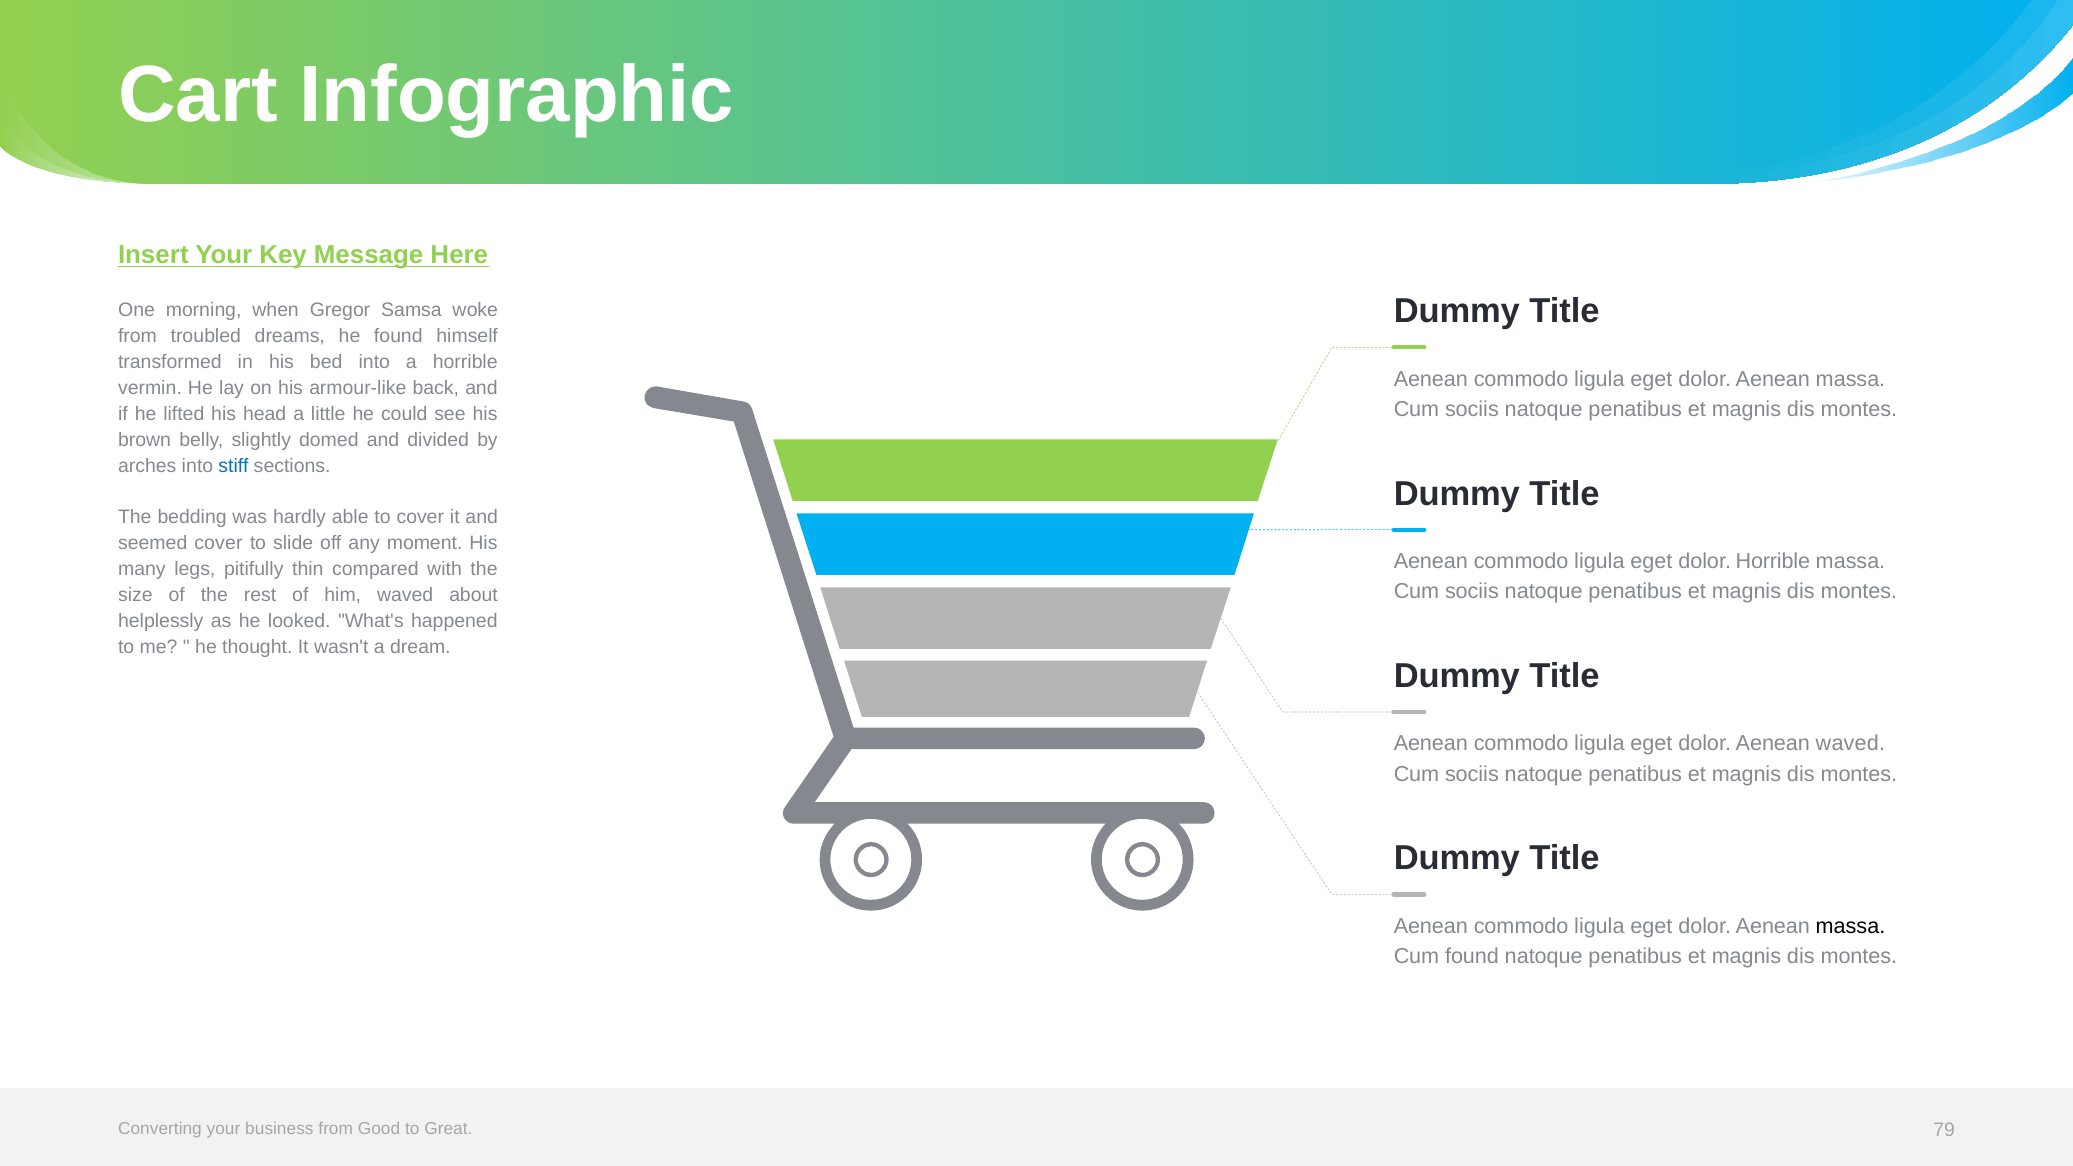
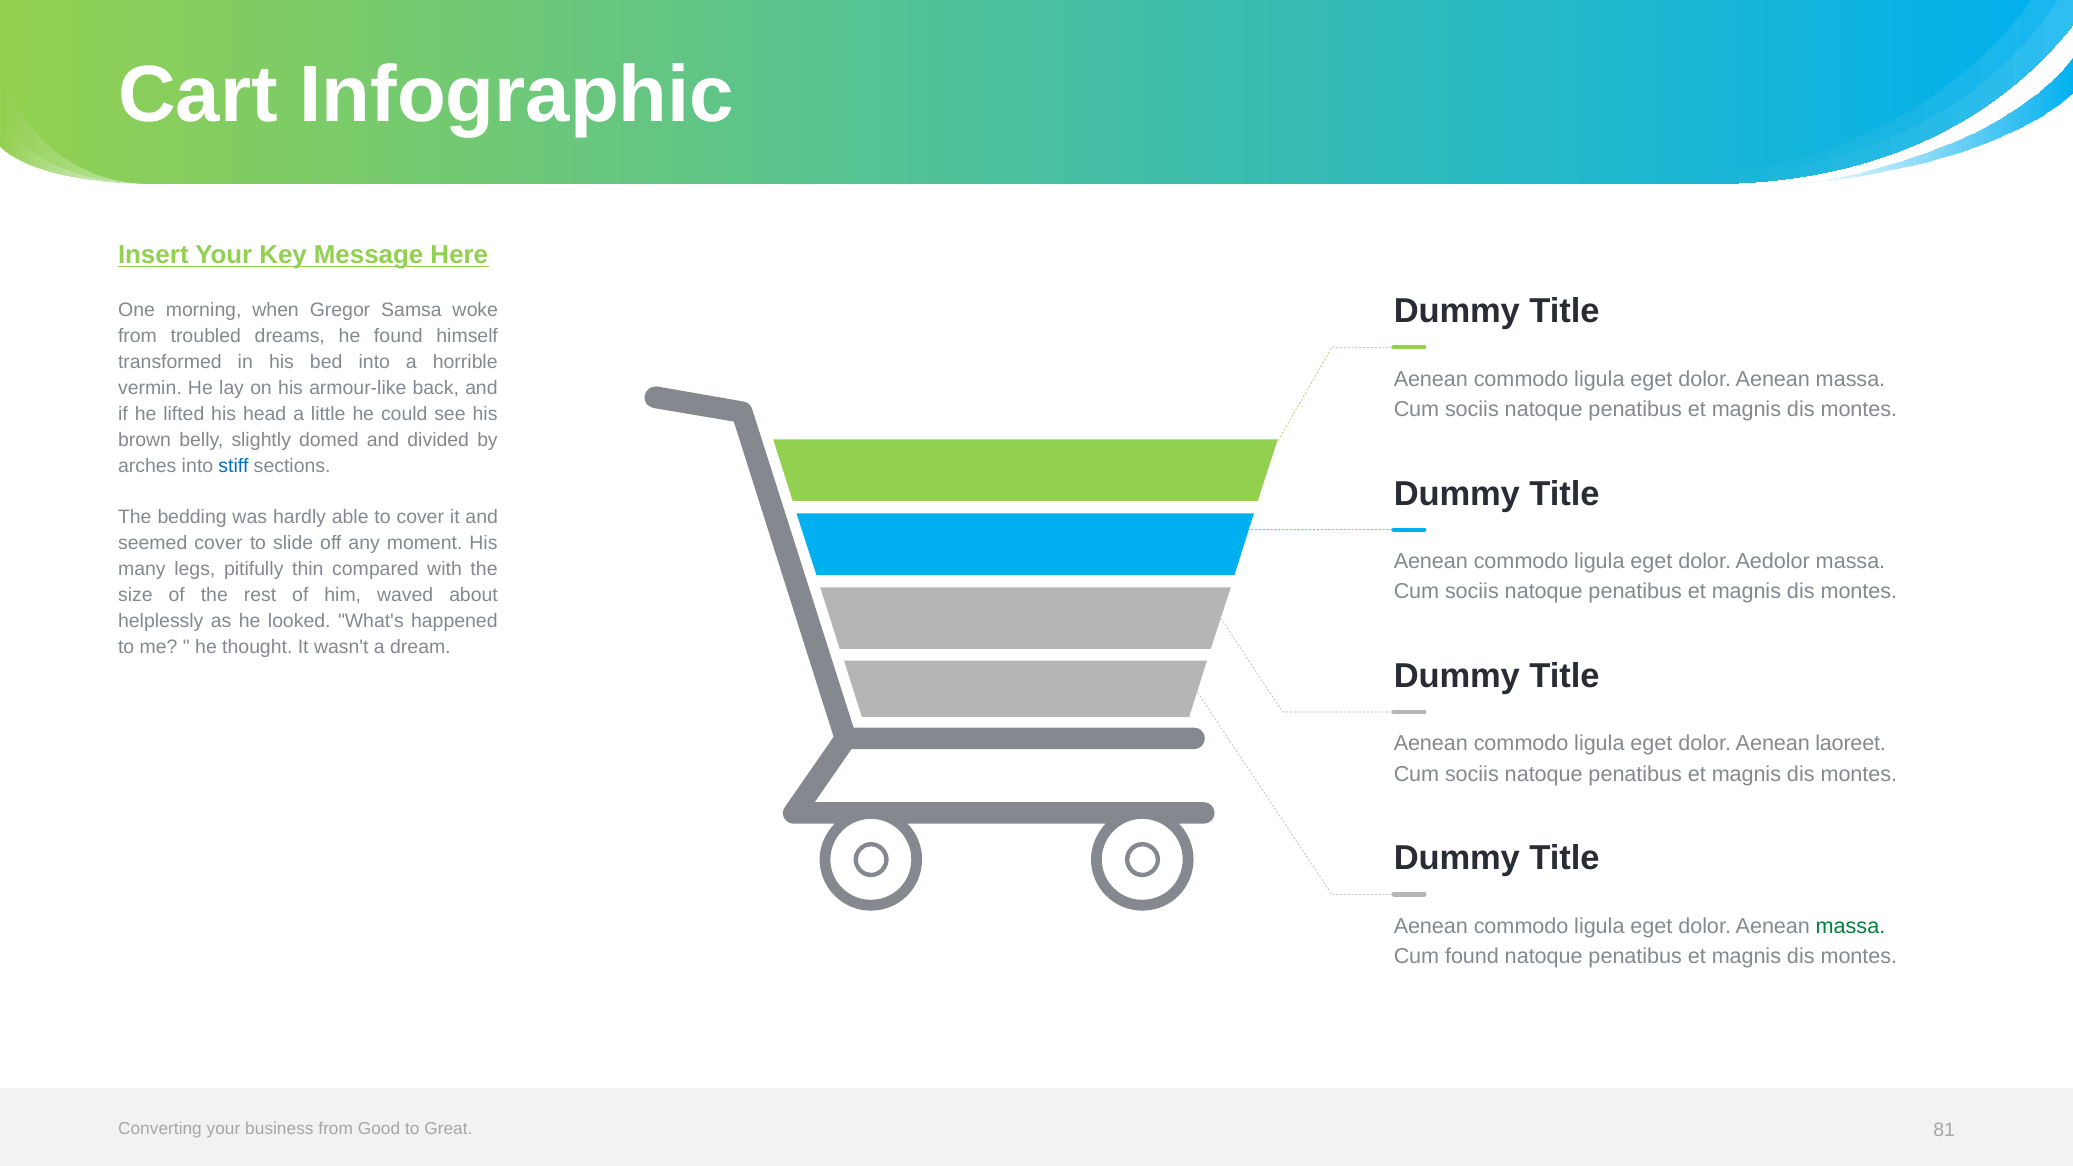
dolor Horrible: Horrible -> Aedolor
Aenean waved: waved -> laoreet
massa at (1850, 926) colour: black -> green
79: 79 -> 81
